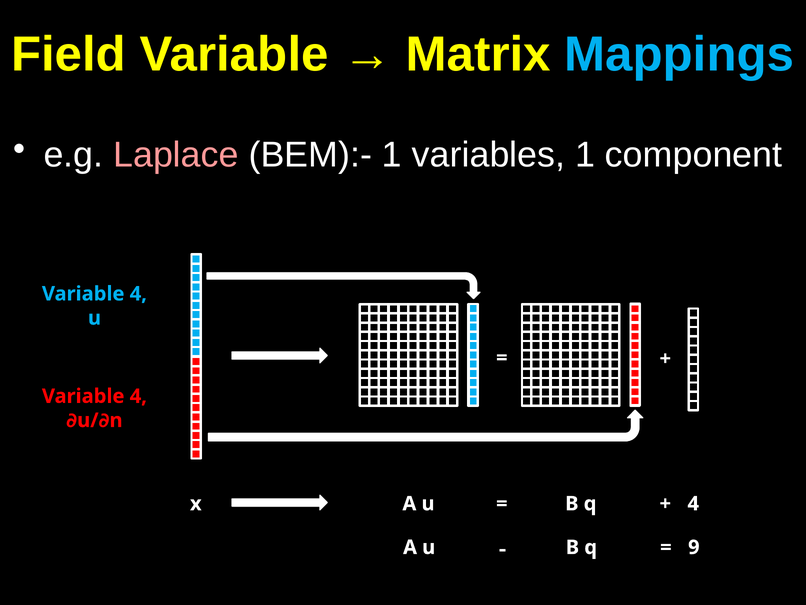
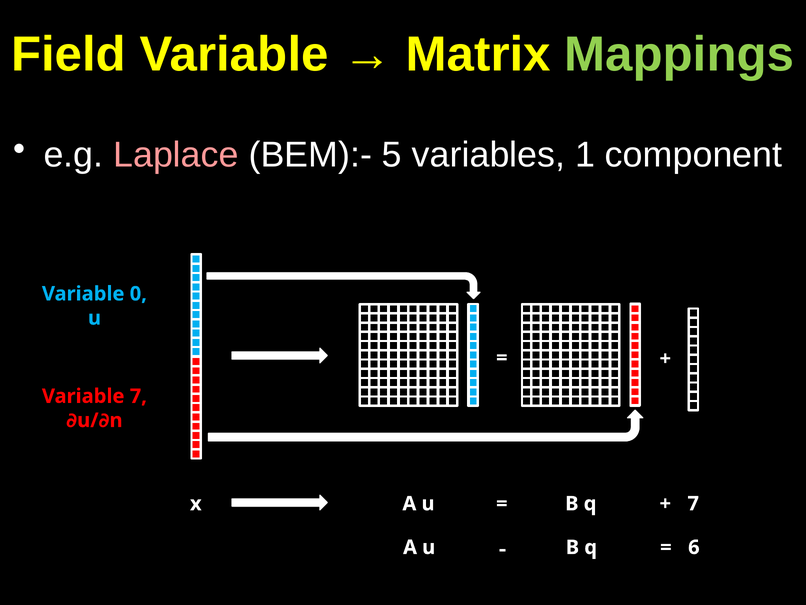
Mappings colour: light blue -> light green
BEM):- 1: 1 -> 5
4 at (138, 294): 4 -> 0
4 at (138, 396): 4 -> 7
4 at (693, 503): 4 -> 7
9: 9 -> 6
